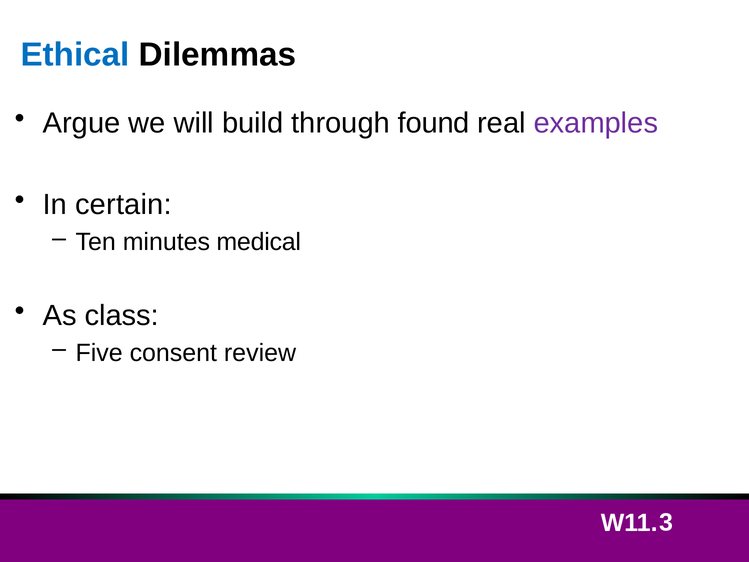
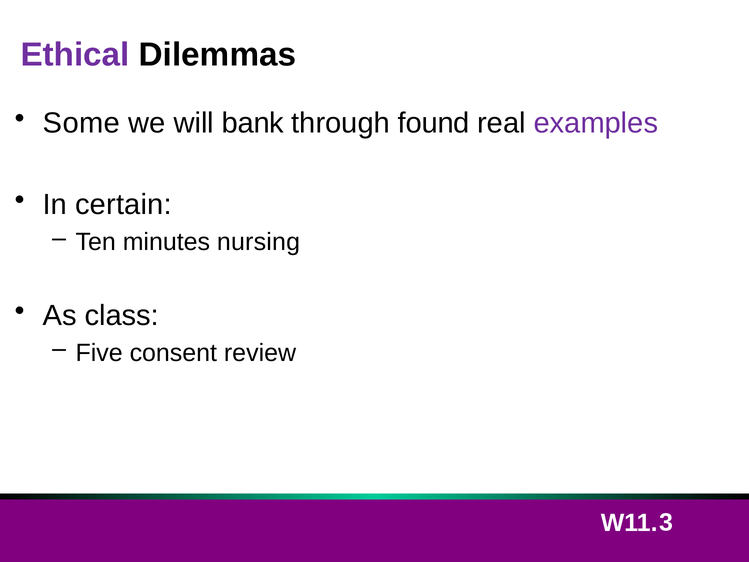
Ethical colour: blue -> purple
Argue: Argue -> Some
build: build -> bank
medical: medical -> nursing
